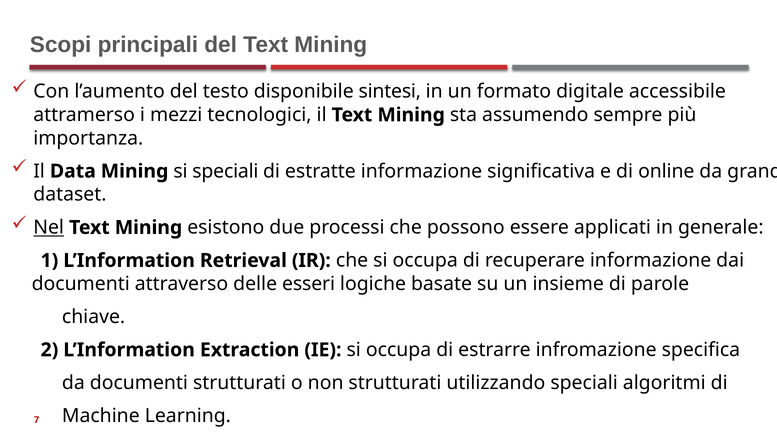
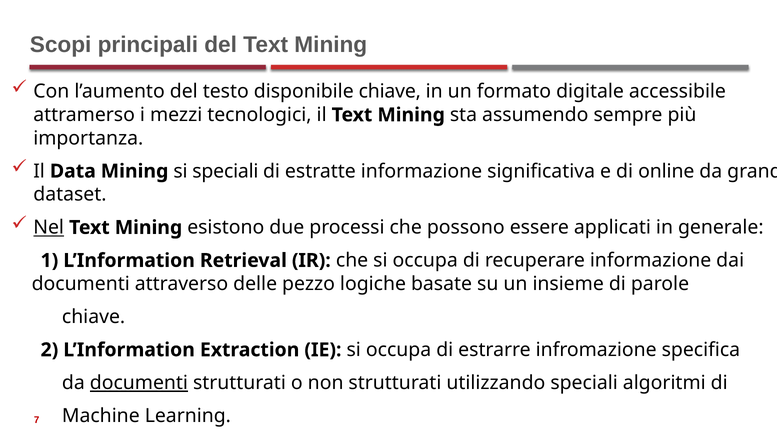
disponibile sintesi: sintesi -> chiave
esseri: esseri -> pezzo
documenti at (139, 383) underline: none -> present
